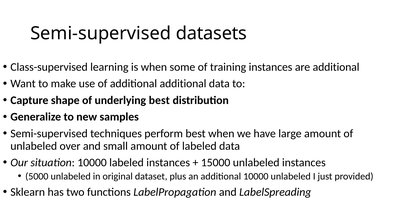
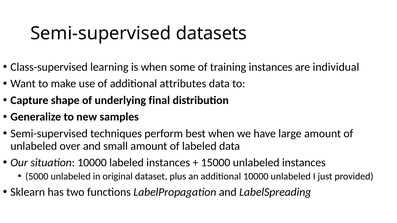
are additional: additional -> individual
additional additional: additional -> attributes
underlying best: best -> final
